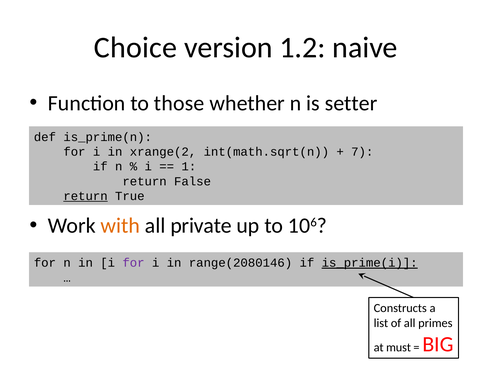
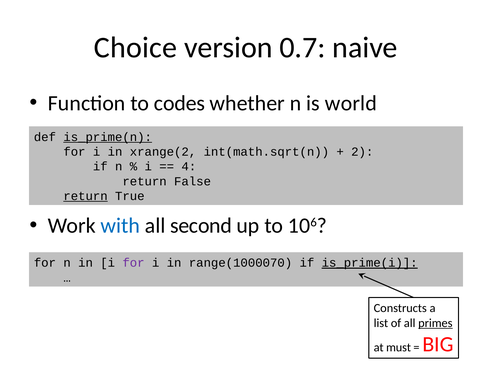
1.2: 1.2 -> 0.7
those: those -> codes
setter: setter -> world
is_prime(n underline: none -> present
7: 7 -> 2
1: 1 -> 4
with colour: orange -> blue
private: private -> second
range(2080146: range(2080146 -> range(1000070
primes underline: none -> present
